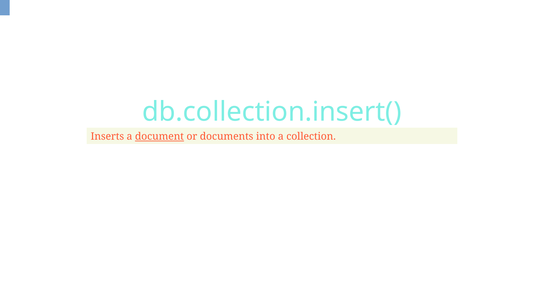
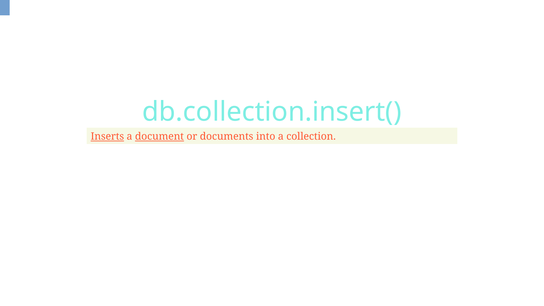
Inserts underline: none -> present
